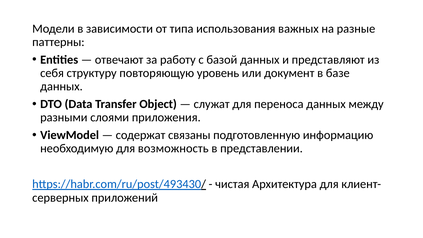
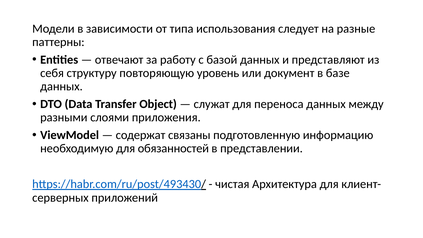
важных: важных -> следует
возможность: возможность -> обязанностей
